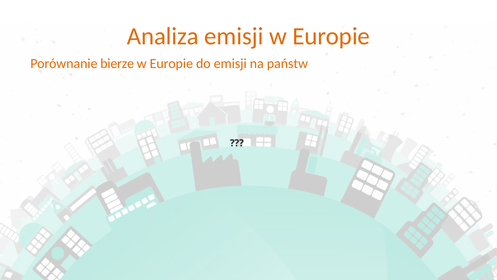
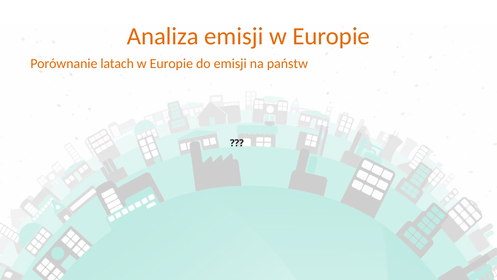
bierze: bierze -> latach
